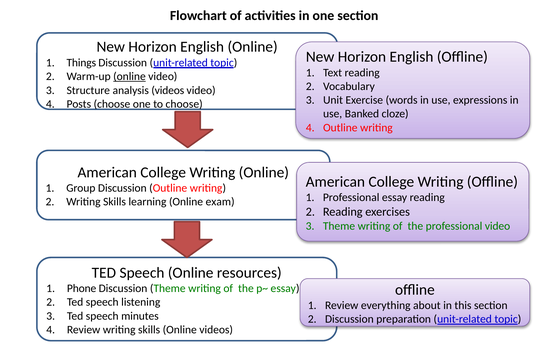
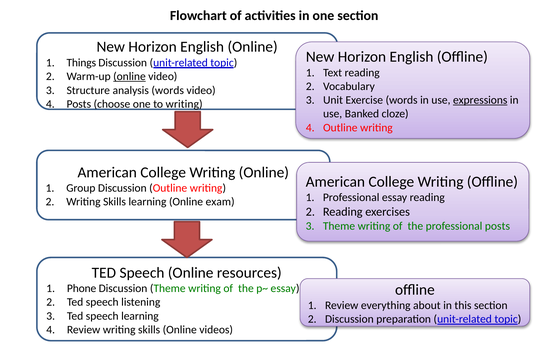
analysis videos: videos -> words
expressions underline: none -> present
to choose: choose -> writing
professional video: video -> posts
speech minutes: minutes -> learning
